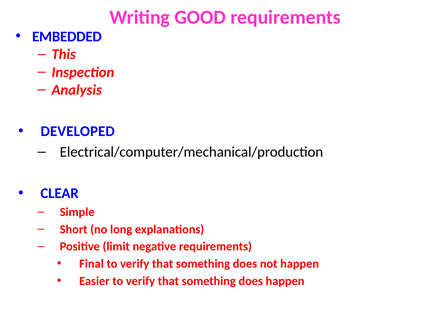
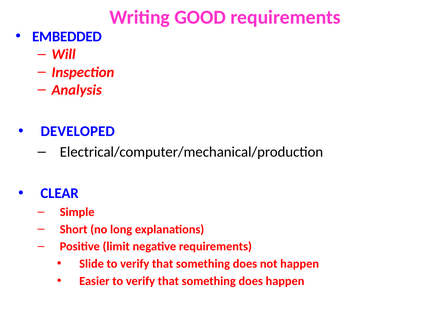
This: This -> Will
Final: Final -> Slide
